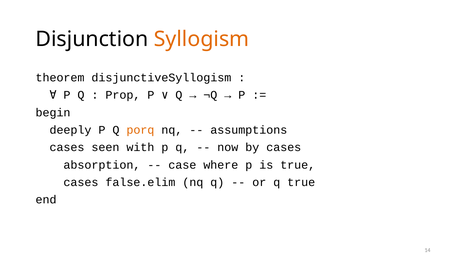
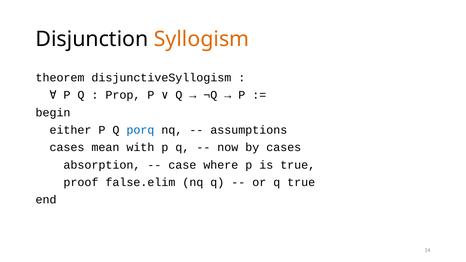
deeply: deeply -> either
porq colour: orange -> blue
seen: seen -> mean
cases at (81, 182): cases -> proof
